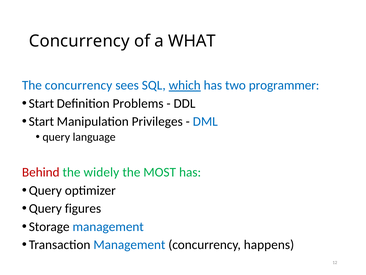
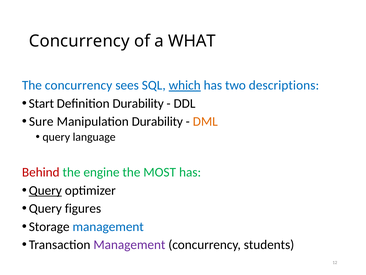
programmer: programmer -> descriptions
Definition Problems: Problems -> Durability
Start at (41, 121): Start -> Sure
Manipulation Privileges: Privileges -> Durability
DML colour: blue -> orange
widely: widely -> engine
Query at (45, 190) underline: none -> present
Management at (129, 244) colour: blue -> purple
happens: happens -> students
